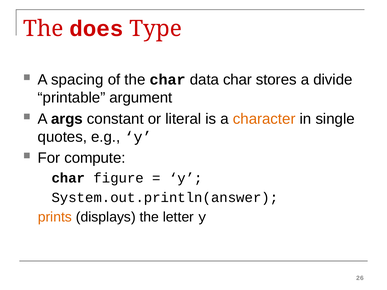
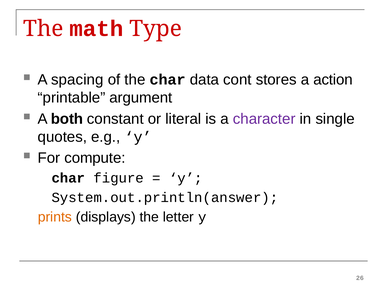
does: does -> math
data char: char -> cont
divide: divide -> action
args: args -> both
character colour: orange -> purple
